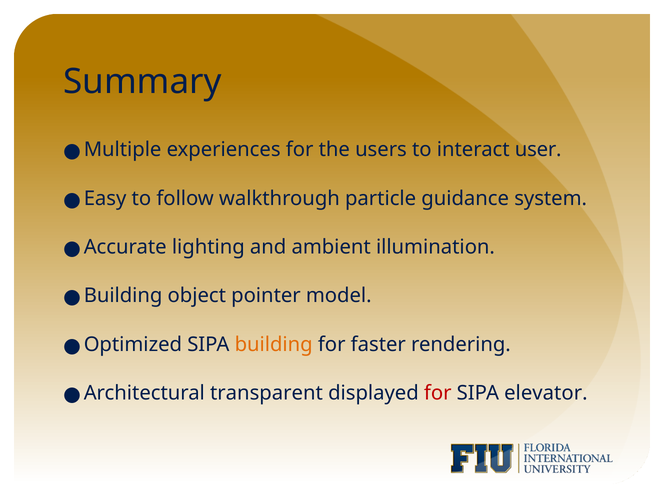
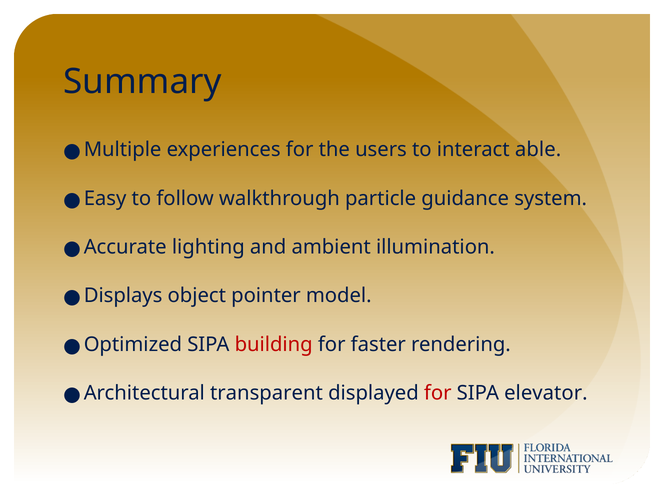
user: user -> able
Building at (123, 296): Building -> Displays
building at (274, 344) colour: orange -> red
